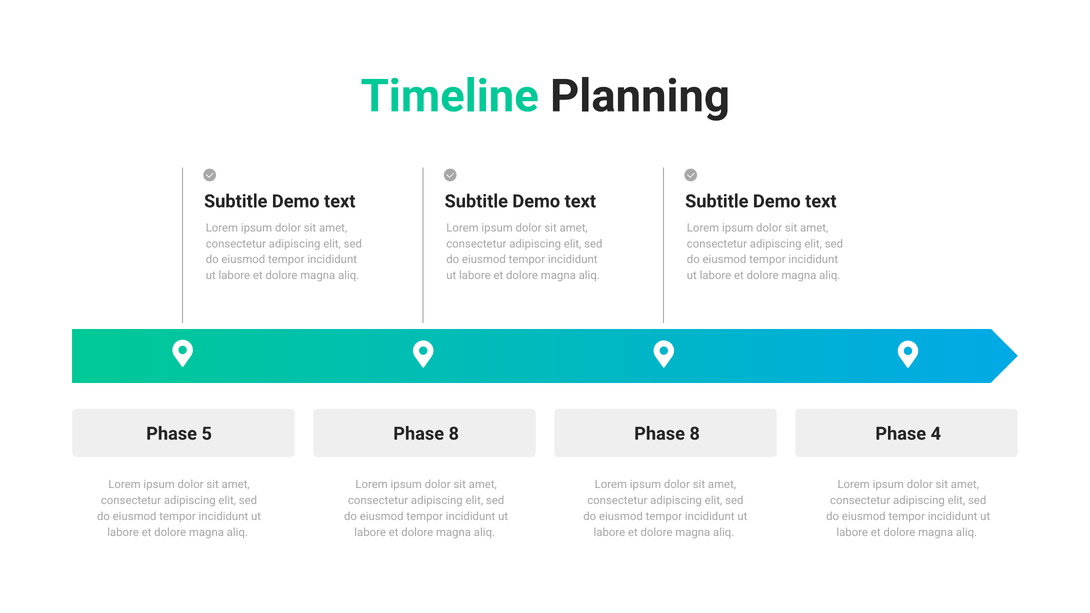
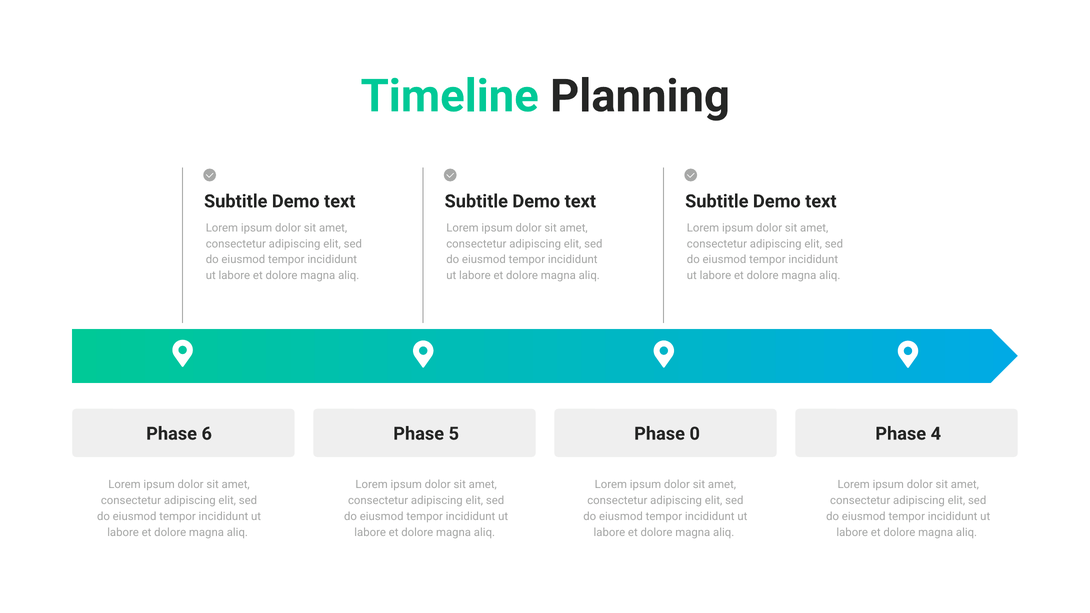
5: 5 -> 6
8 at (454, 434): 8 -> 5
8 at (695, 434): 8 -> 0
